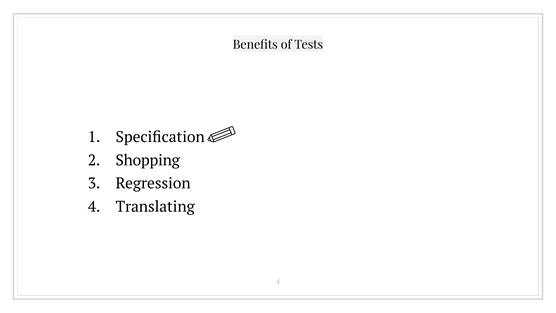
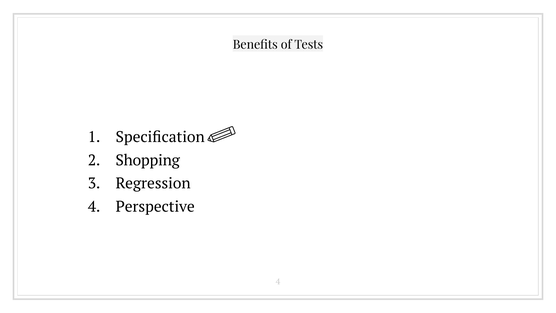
Translating: Translating -> Perspective
